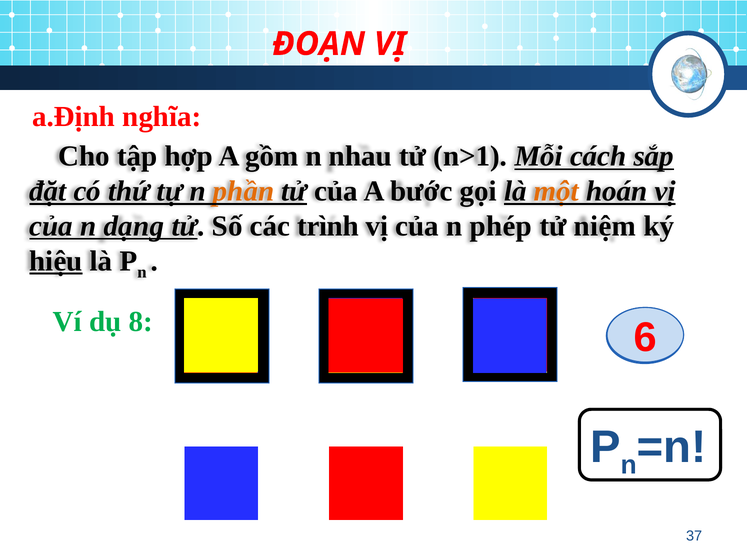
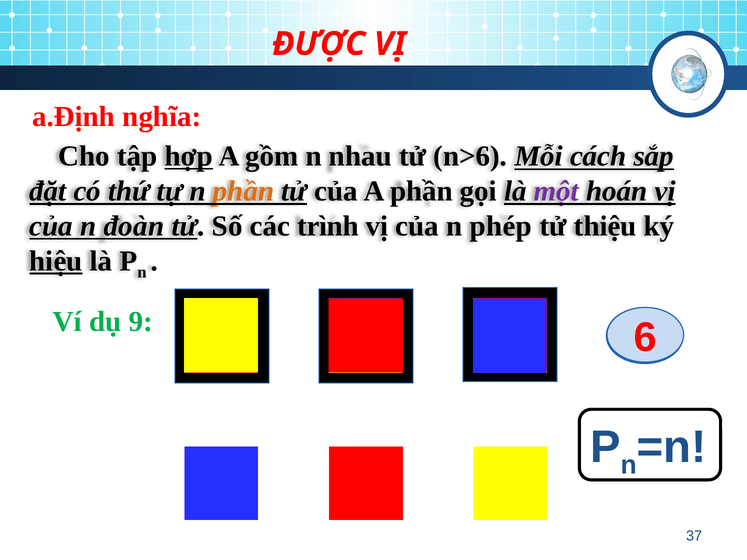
ĐOẠN: ĐOẠN -> ĐƯỢC
hợp underline: none -> present
n>1: n>1 -> n>6
A bước: bước -> phần
một colour: orange -> purple
dạng: dạng -> đoàn
niệm: niệm -> thiệu
8: 8 -> 9
